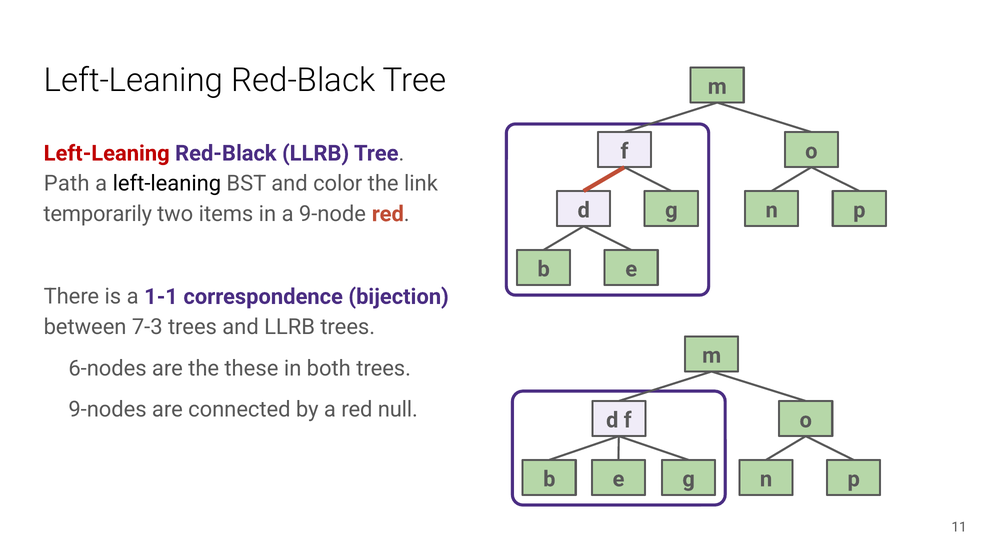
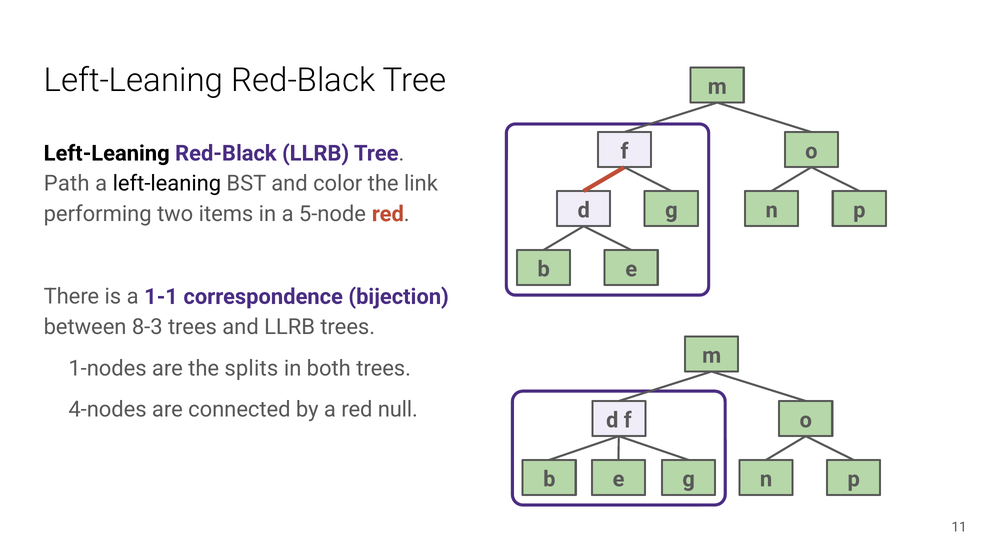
Left-Leaning at (107, 153) colour: red -> black
temporarily: temporarily -> performing
9-node: 9-node -> 5-node
7-3: 7-3 -> 8-3
6-nodes: 6-nodes -> 1-nodes
these: these -> splits
9-nodes: 9-nodes -> 4-nodes
